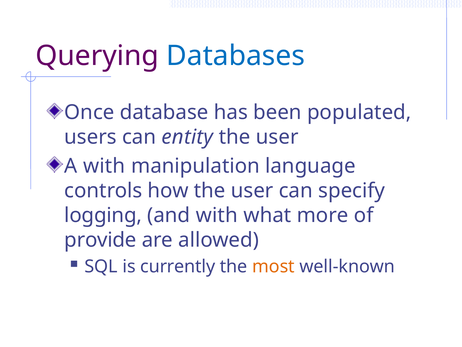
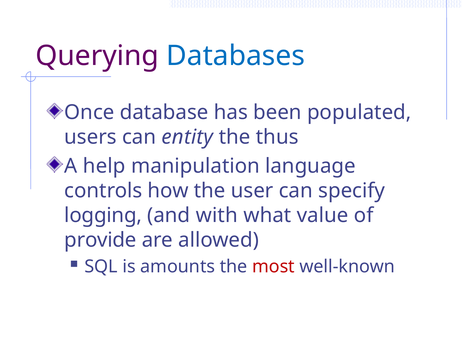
user at (277, 137): user -> thus
A with: with -> help
more: more -> value
currently: currently -> amounts
most colour: orange -> red
